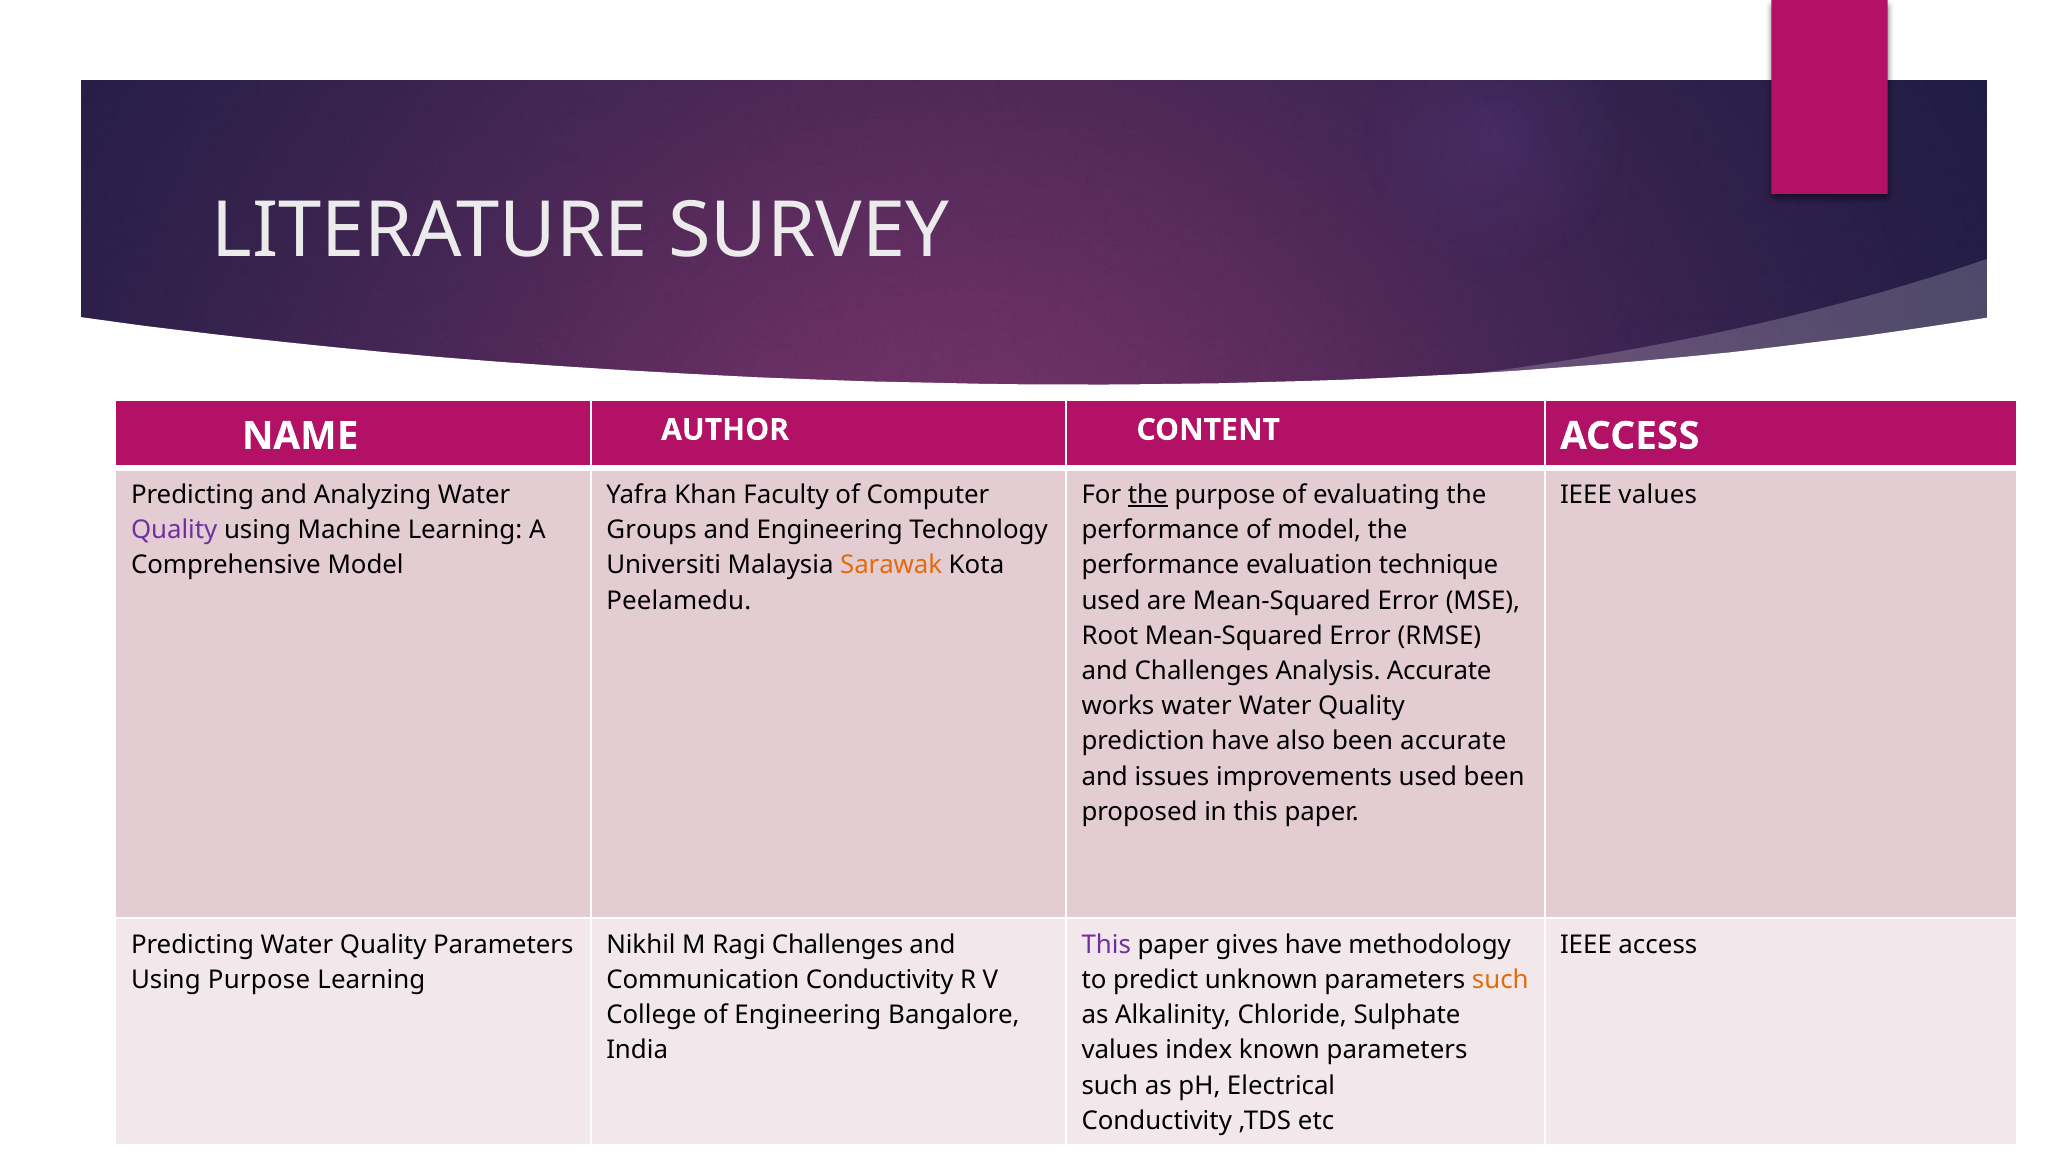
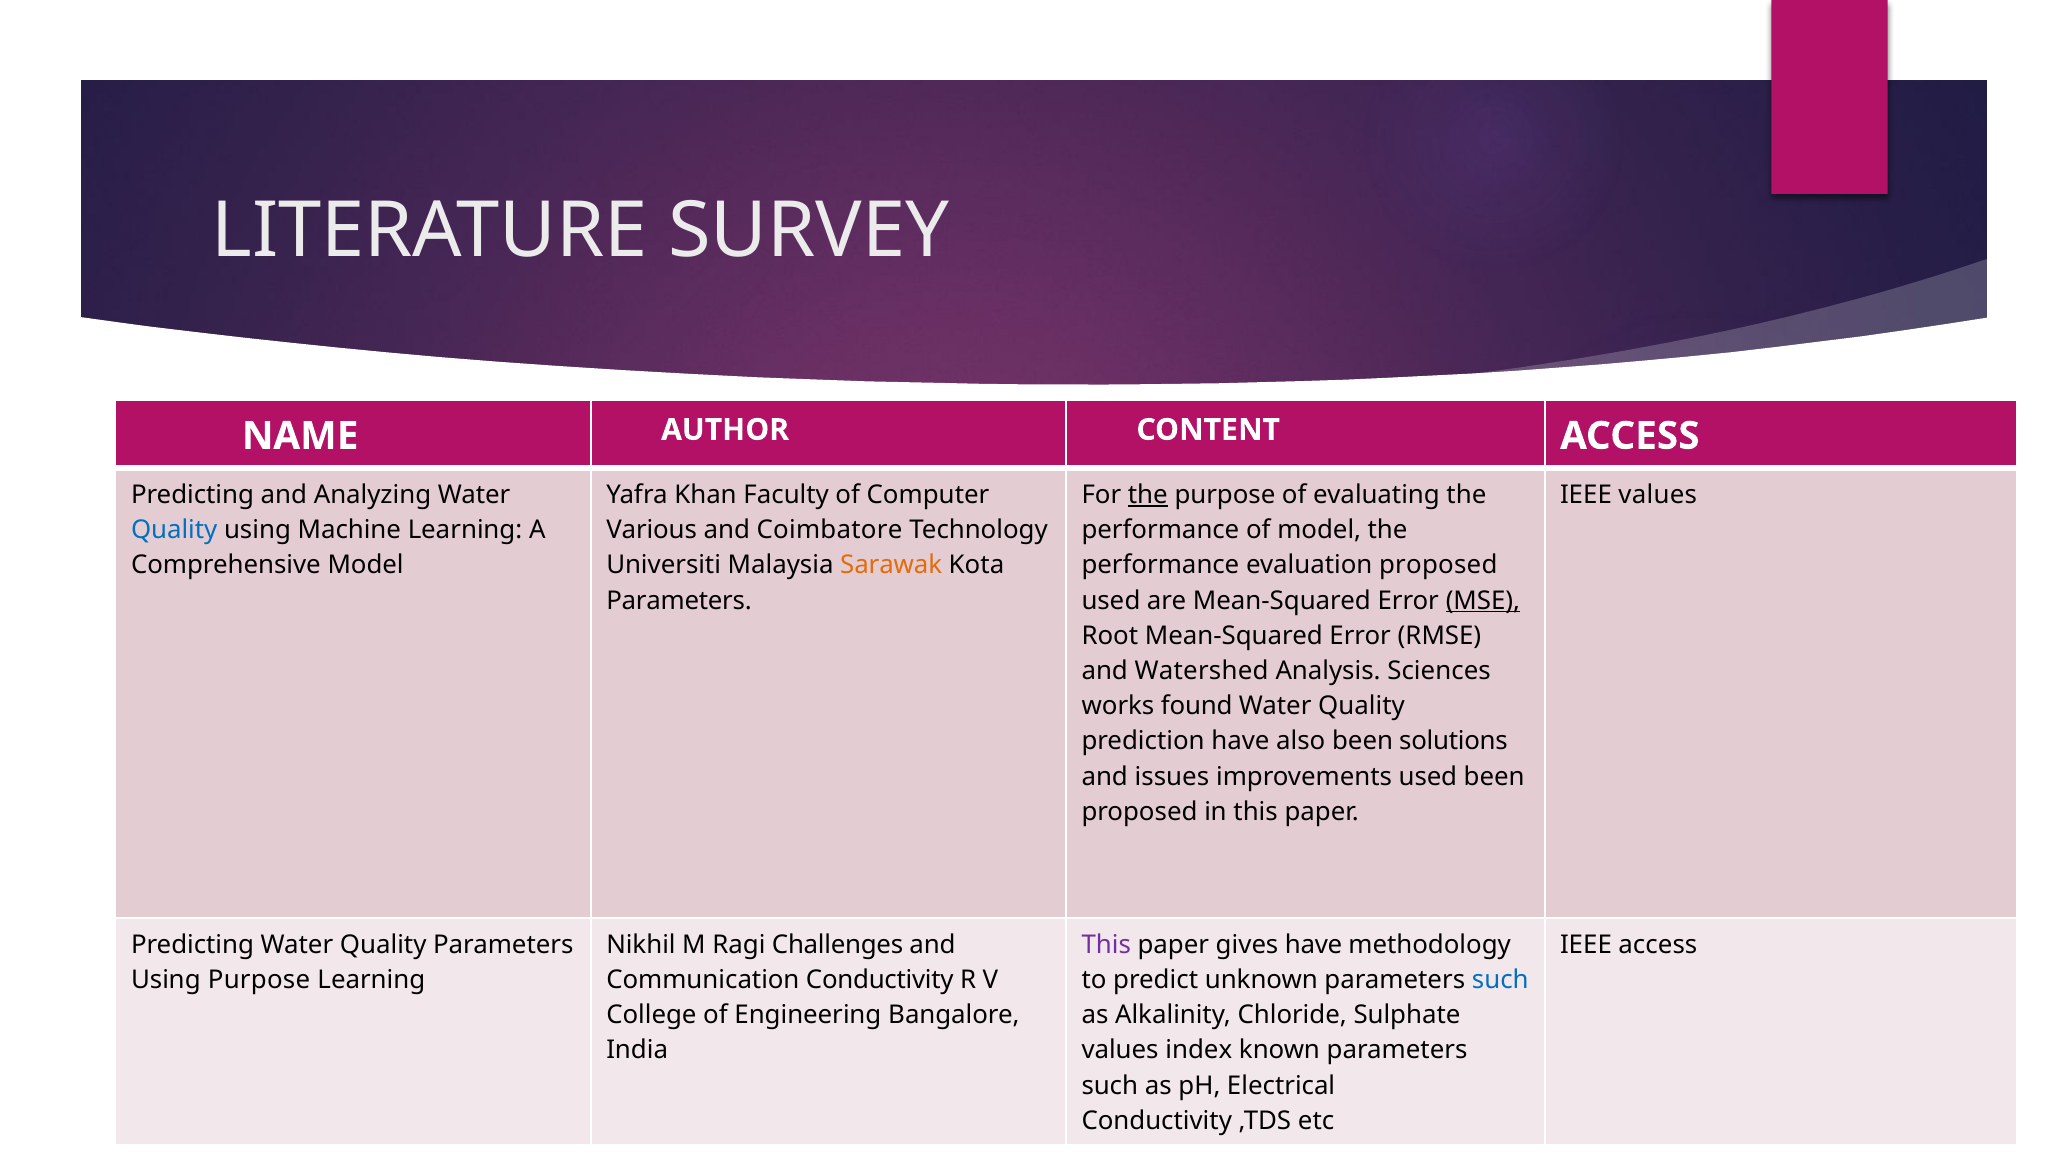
Quality at (174, 530) colour: purple -> blue
Groups: Groups -> Various
and Engineering: Engineering -> Coimbatore
evaluation technique: technique -> proposed
Peelamedu at (679, 600): Peelamedu -> Parameters
MSE underline: none -> present
and Challenges: Challenges -> Watershed
Analysis Accurate: Accurate -> Sciences
works water: water -> found
been accurate: accurate -> solutions
such at (1500, 980) colour: orange -> blue
